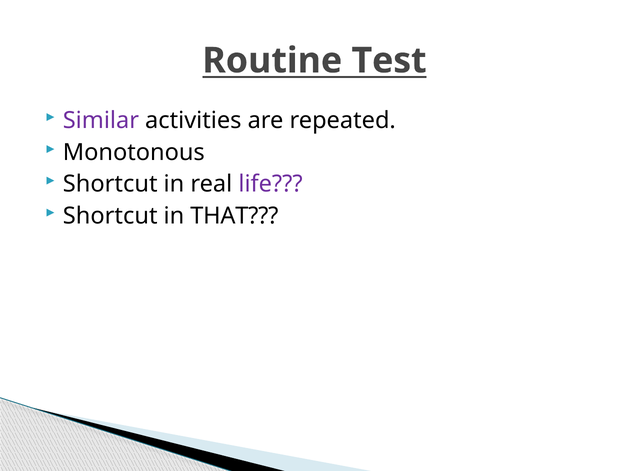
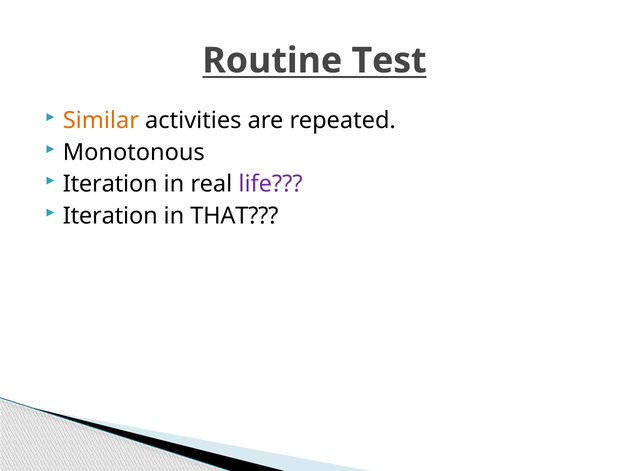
Similar colour: purple -> orange
Shortcut at (110, 184): Shortcut -> Iteration
Shortcut at (110, 216): Shortcut -> Iteration
